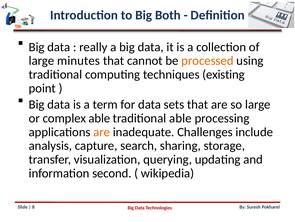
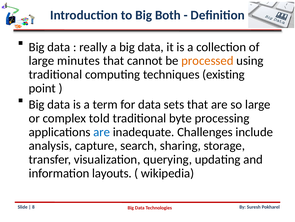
complex able: able -> told
traditional able: able -> byte
are at (102, 132) colour: orange -> blue
second: second -> layouts
